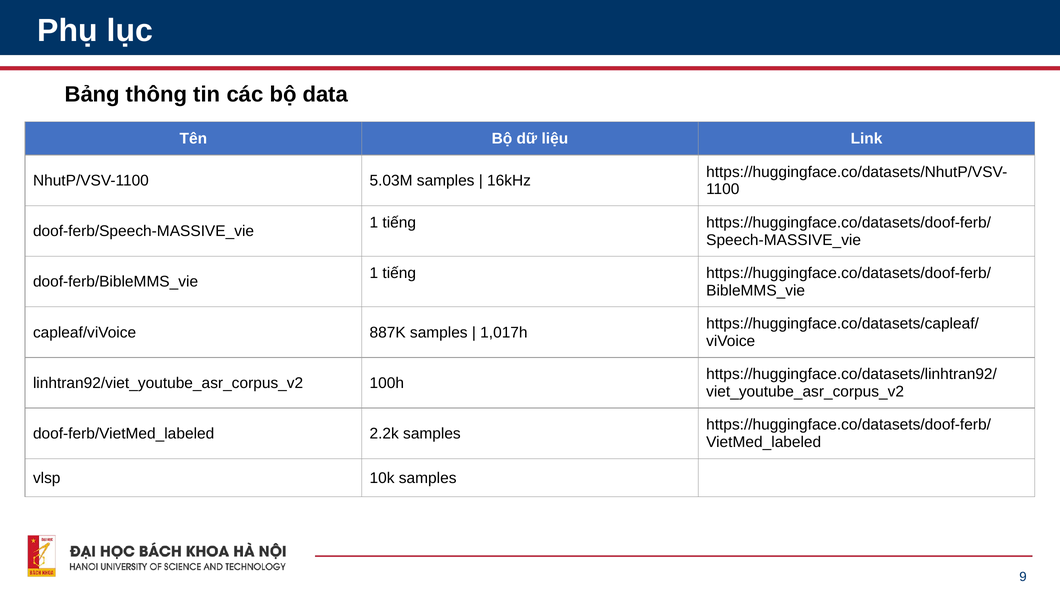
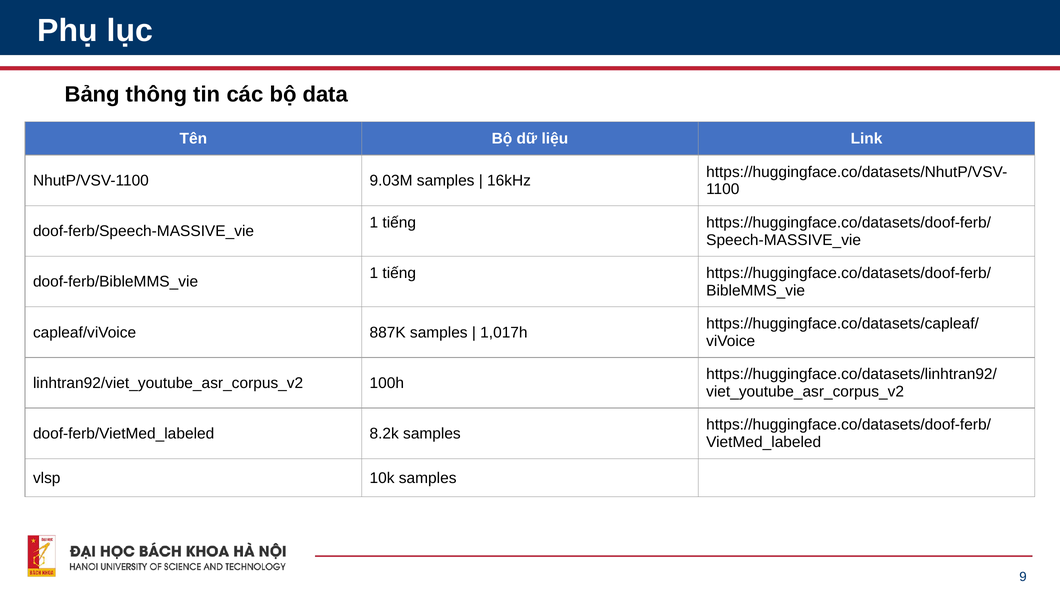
5.03M: 5.03M -> 9.03M
2.2k: 2.2k -> 8.2k
